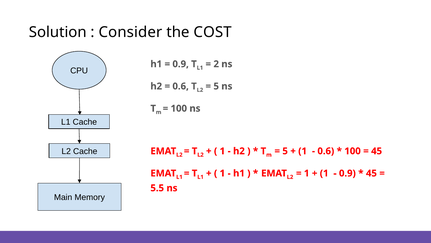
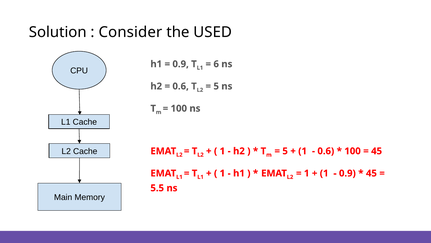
COST: COST -> USED
2: 2 -> 6
